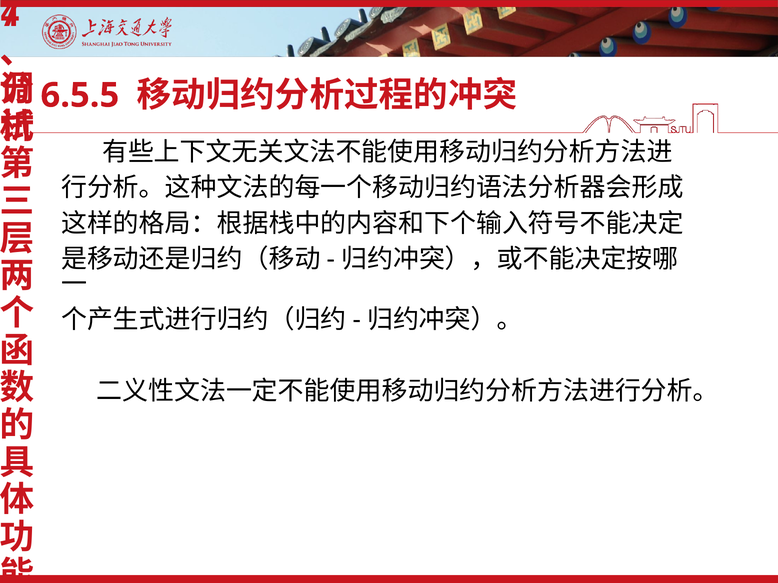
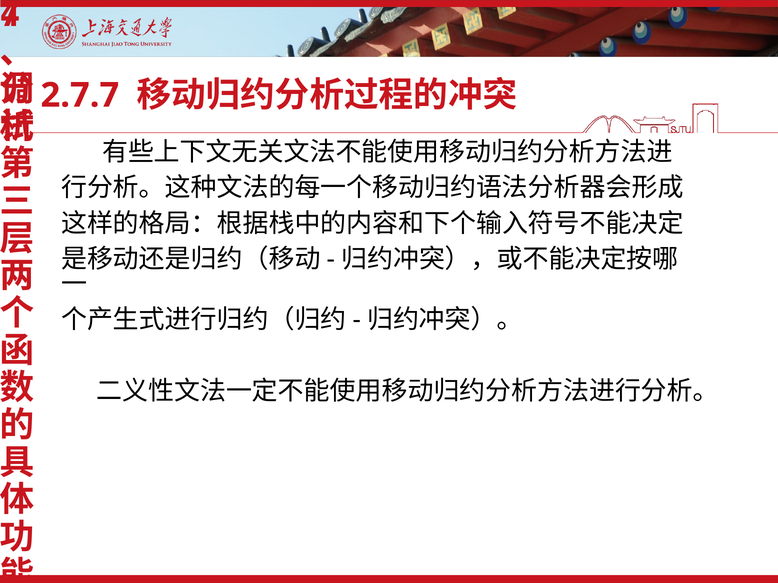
6.5.5: 6.5.5 -> 2.7.7
